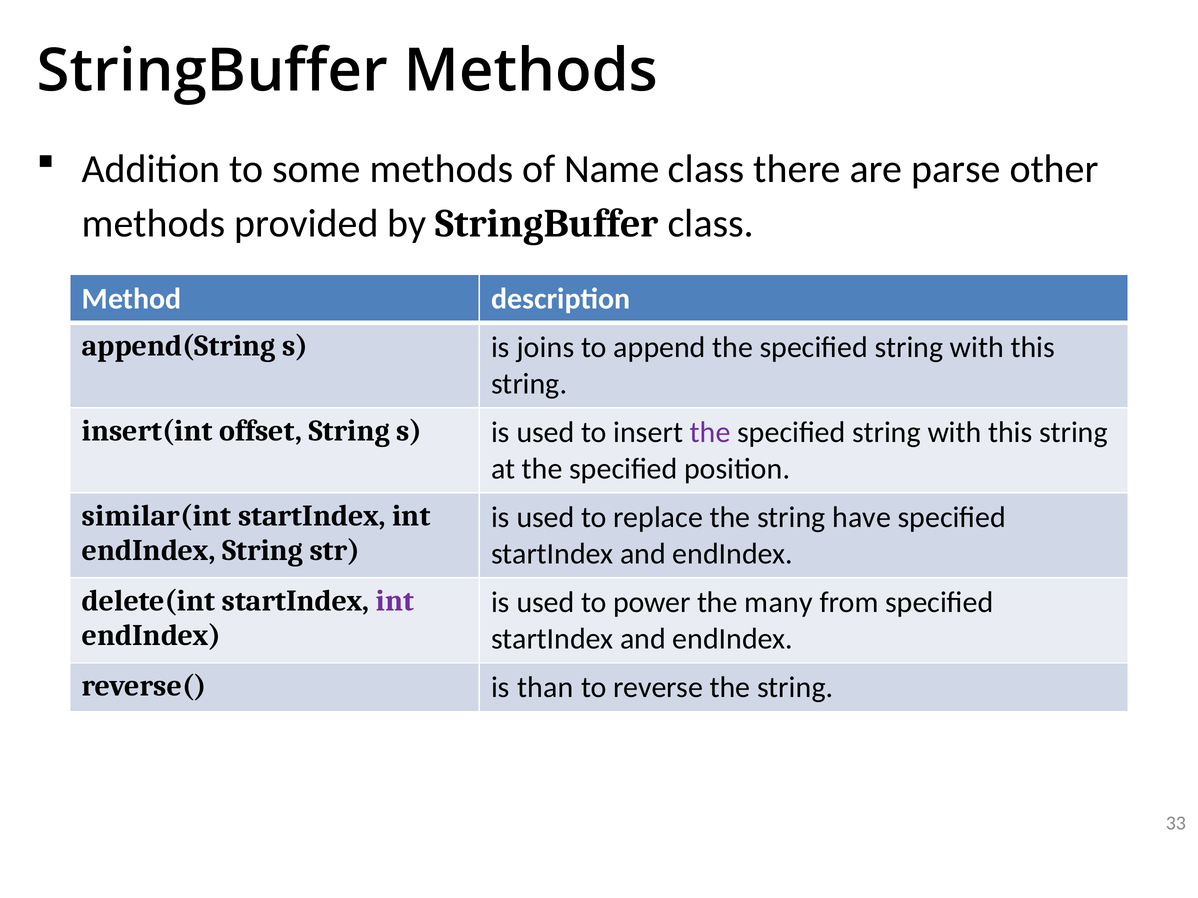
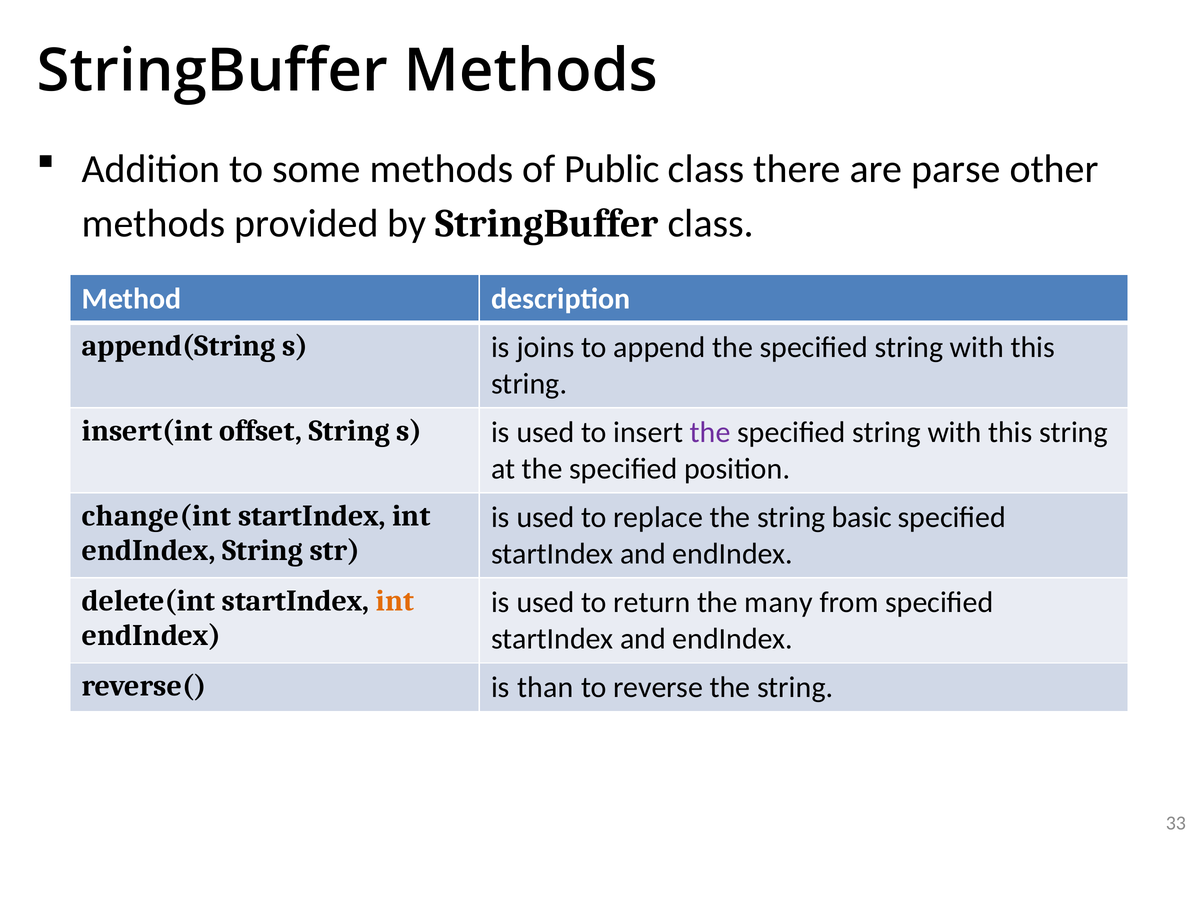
Name: Name -> Public
similar(int: similar(int -> change(int
have: have -> basic
int at (395, 601) colour: purple -> orange
power: power -> return
